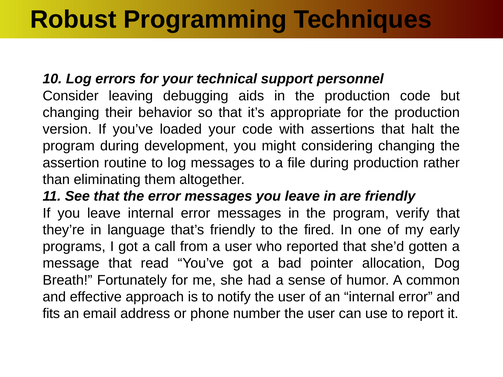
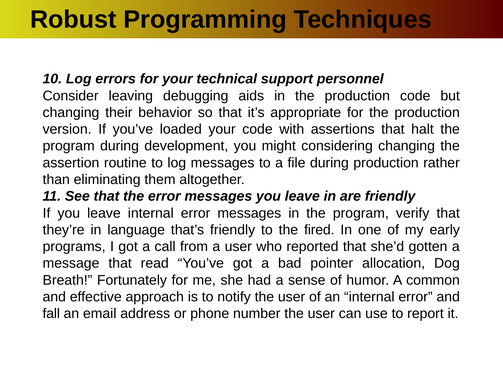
fits: fits -> fall
